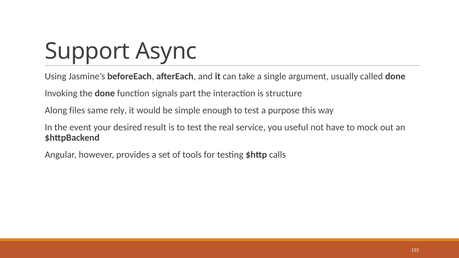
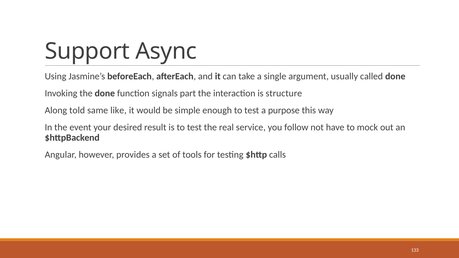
files: files -> told
rely: rely -> like
useful: useful -> follow
